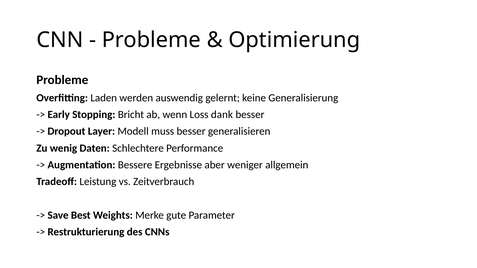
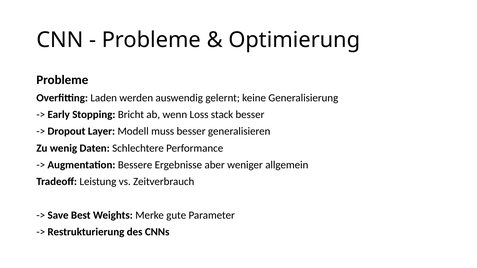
dank: dank -> stack
